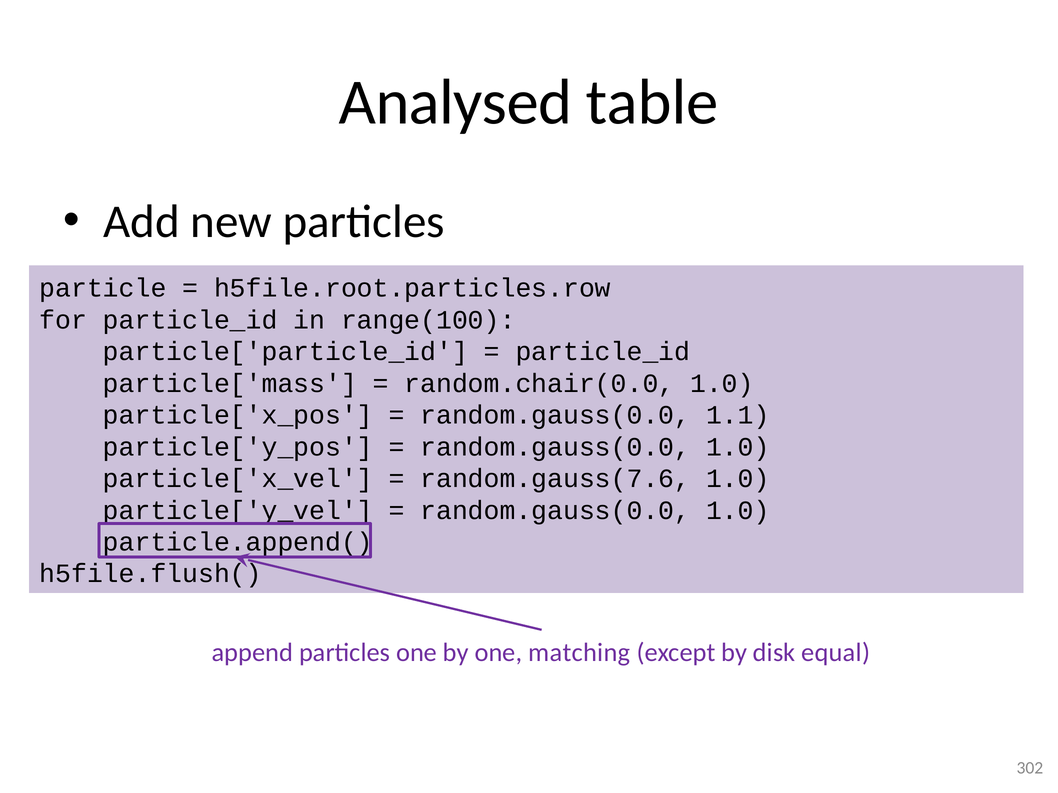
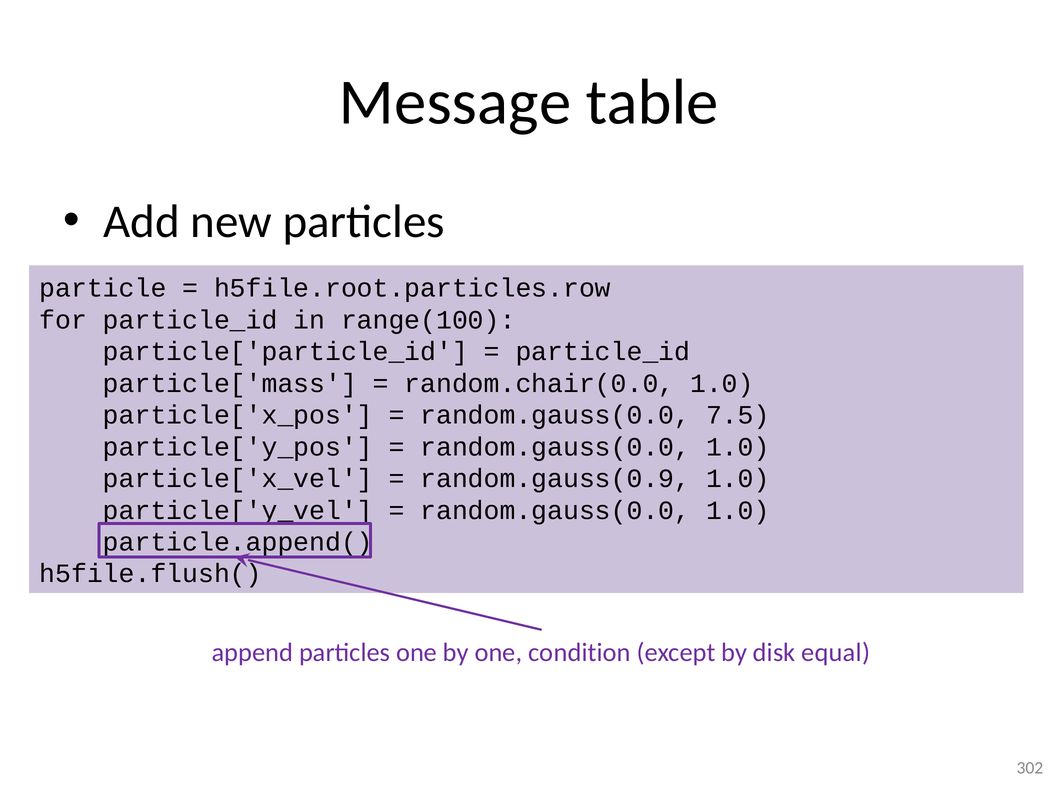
Analysed: Analysed -> Message
1.1: 1.1 -> 7.5
random.gauss(7.6: random.gauss(7.6 -> random.gauss(0.9
matching: matching -> condition
